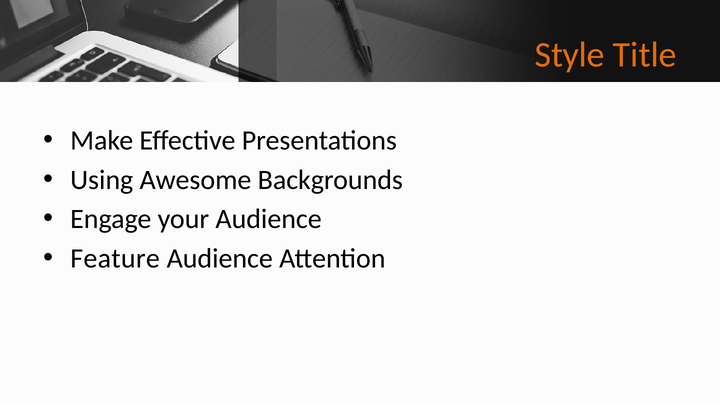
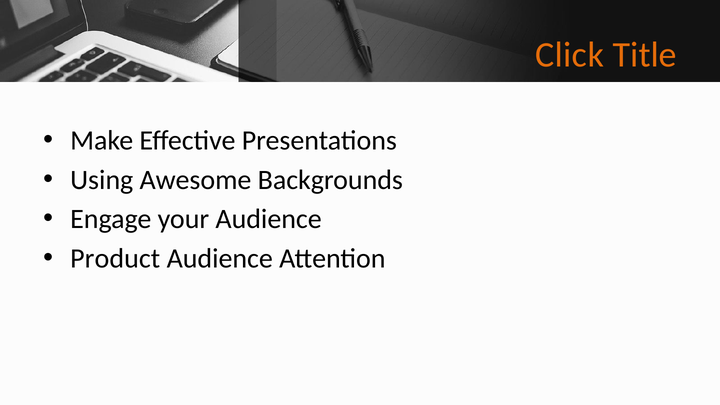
Style: Style -> Click
Feature: Feature -> Product
